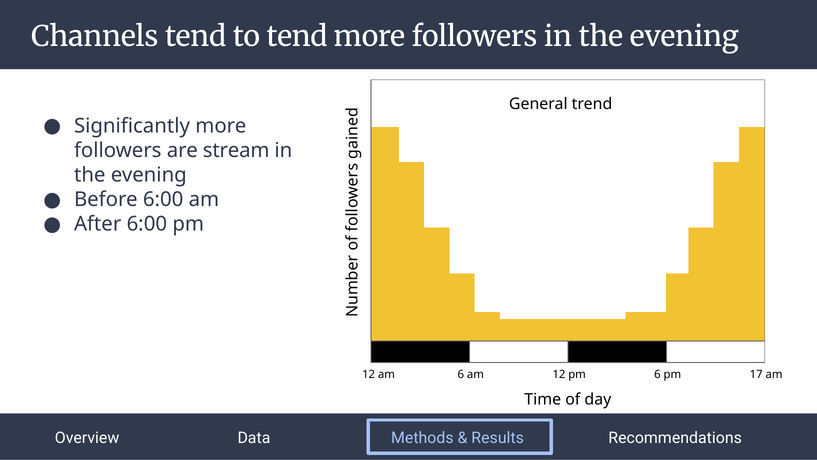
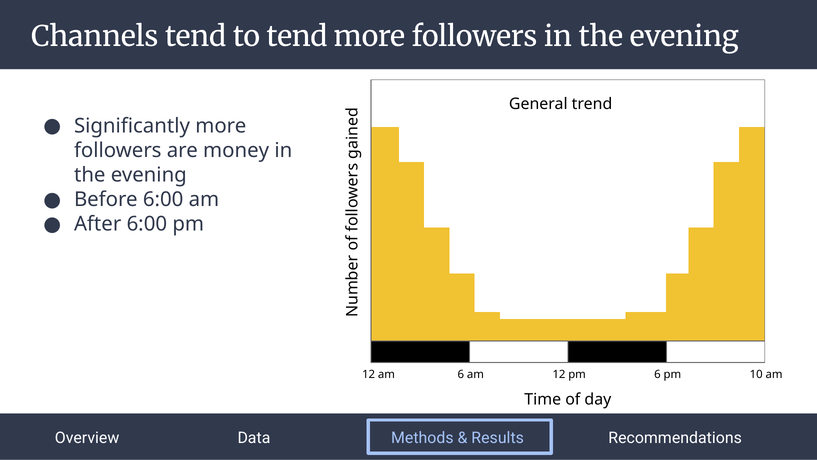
stream: stream -> money
17: 17 -> 10
